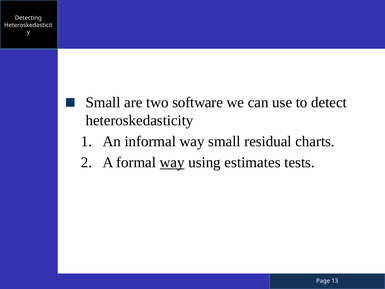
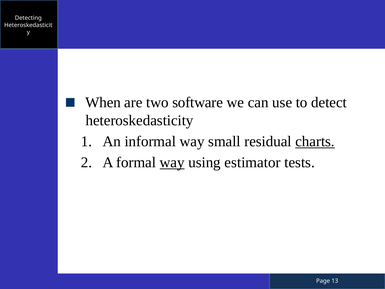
Small at (103, 102): Small -> When
charts underline: none -> present
estimates: estimates -> estimator
